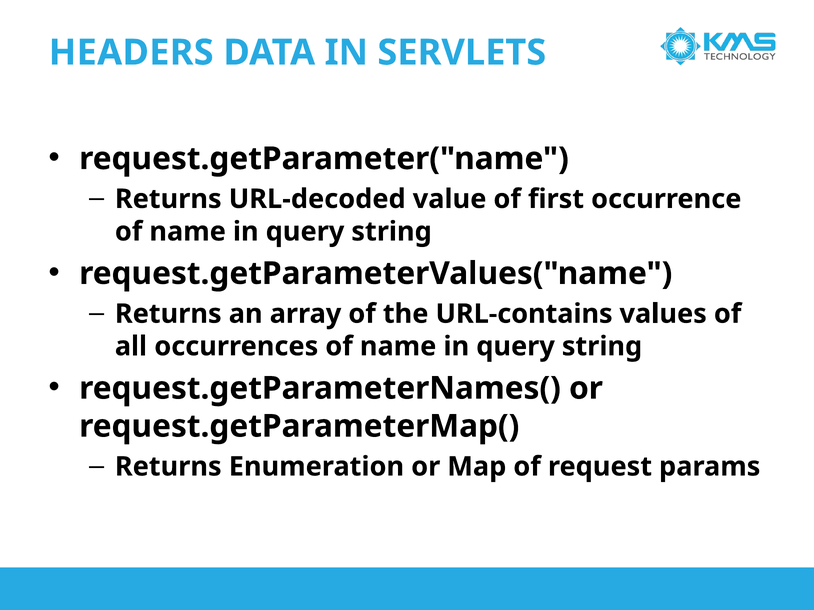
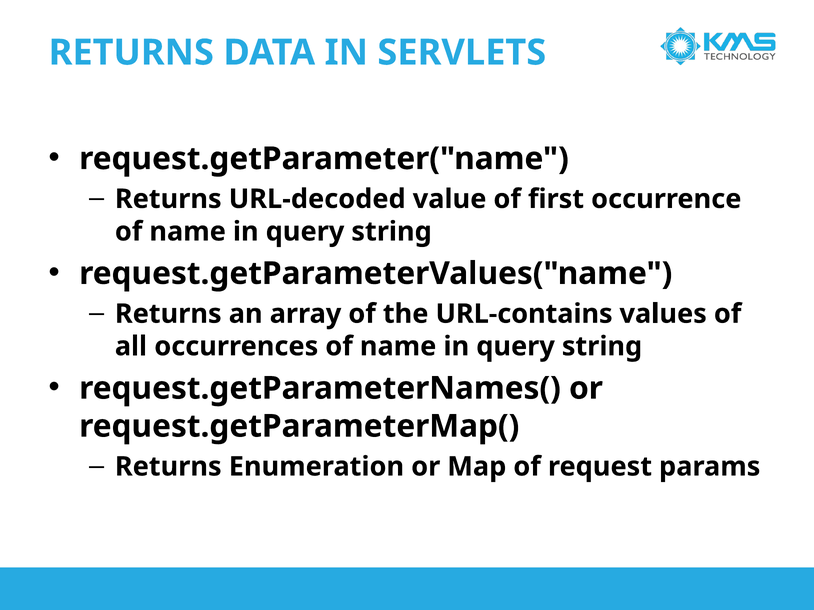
HEADERS at (131, 53): HEADERS -> RETURNS
